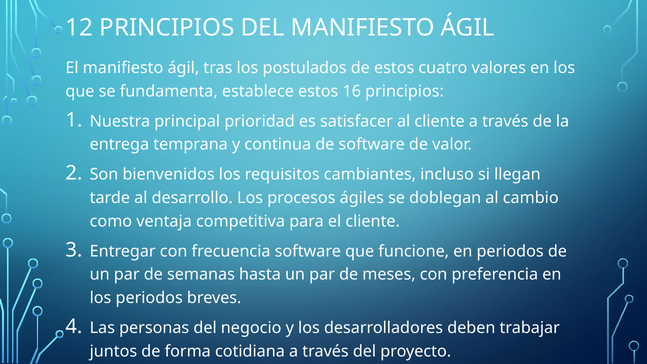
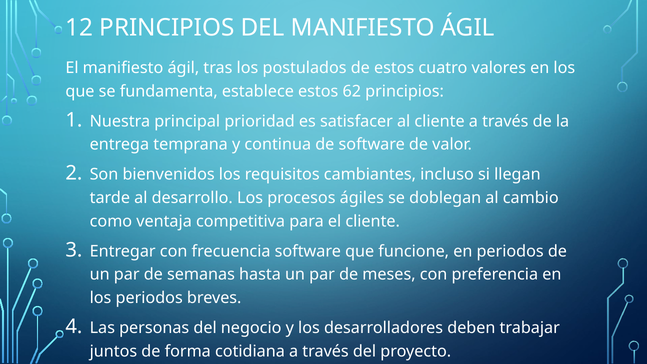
16: 16 -> 62
